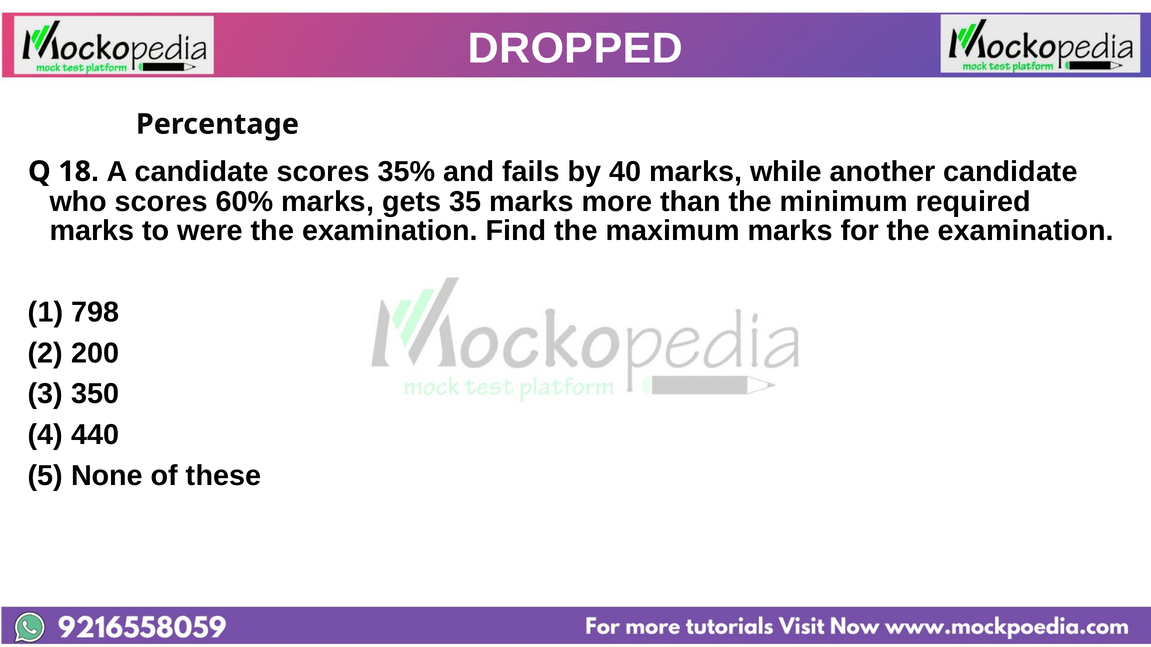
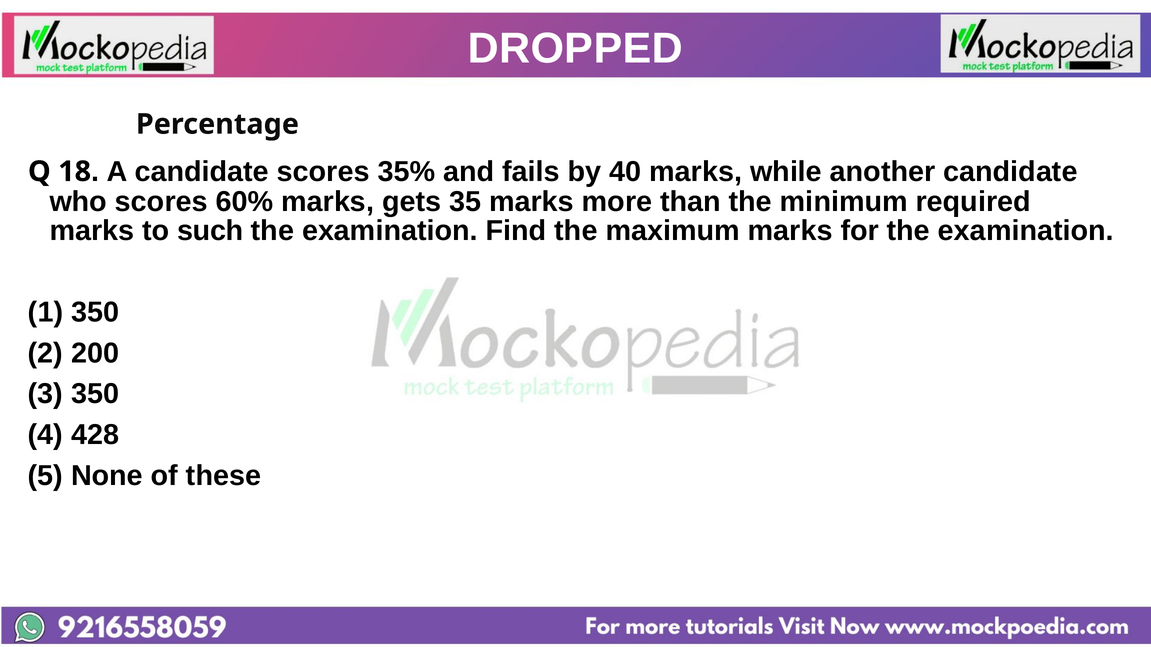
were: were -> such
798 at (95, 312): 798 -> 350
440: 440 -> 428
